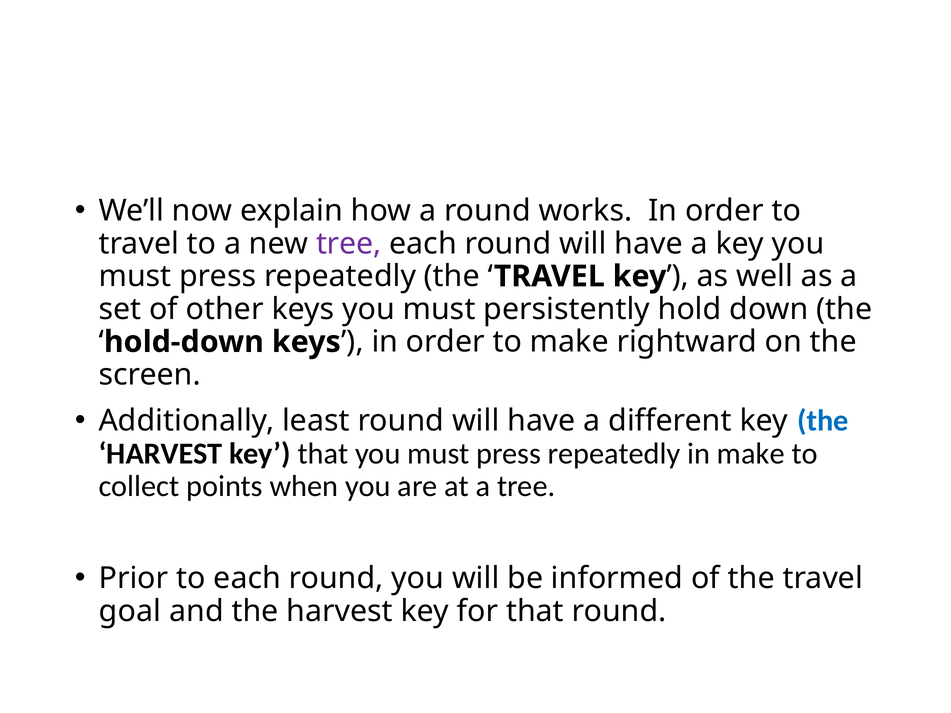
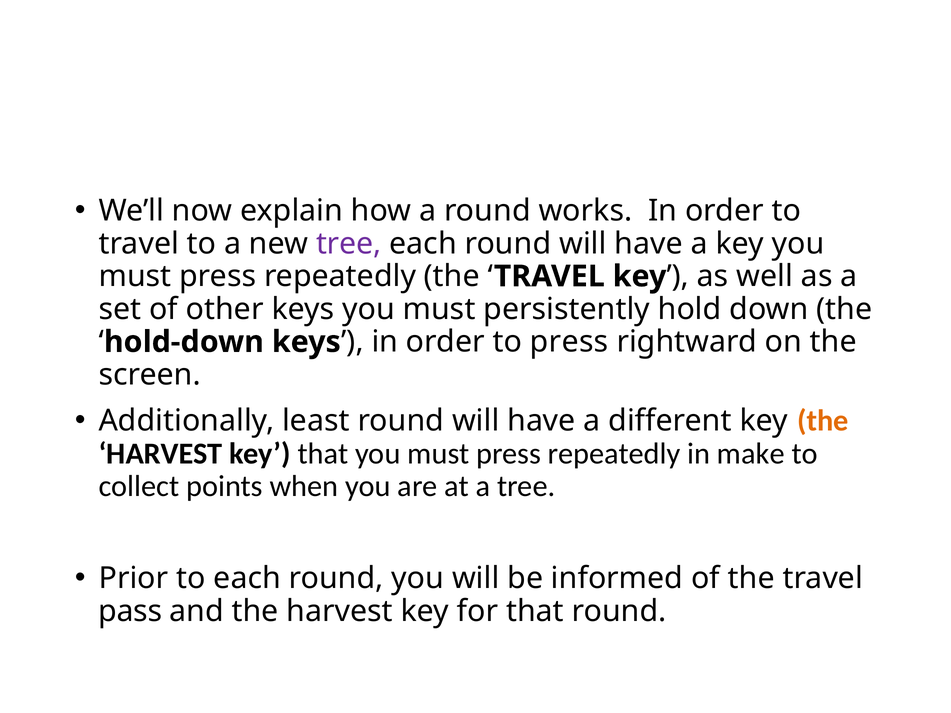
to make: make -> press
the at (823, 421) colour: blue -> orange
goal: goal -> pass
